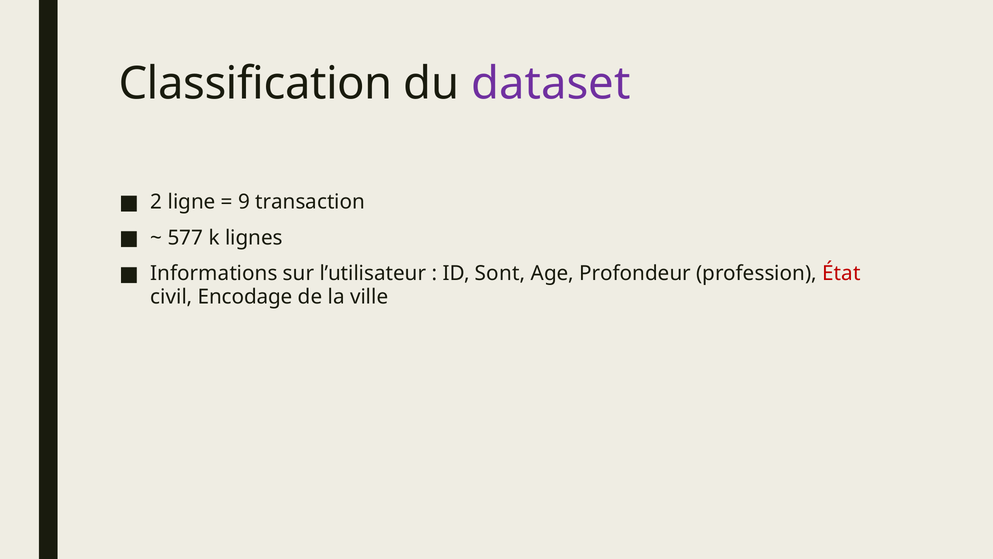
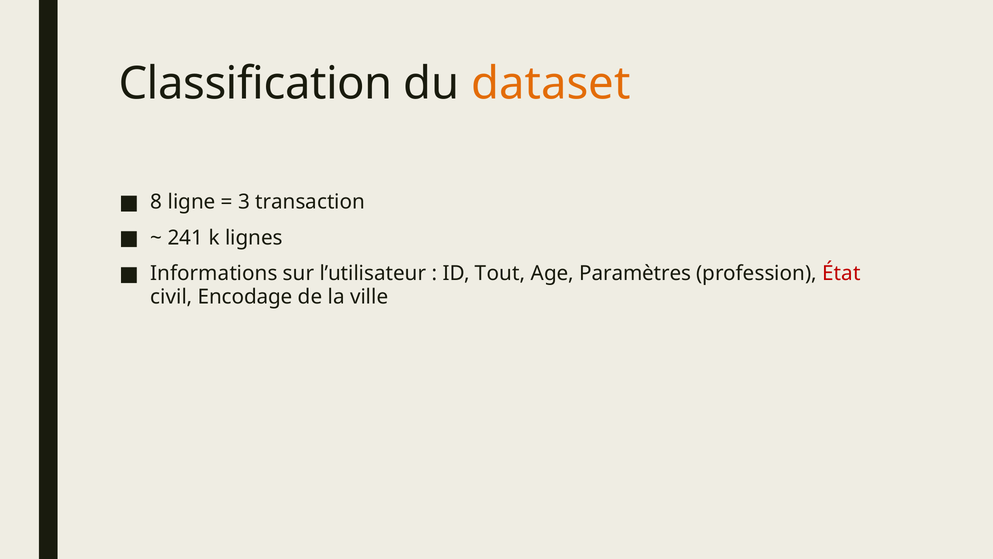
dataset colour: purple -> orange
2: 2 -> 8
9: 9 -> 3
577: 577 -> 241
Sont: Sont -> Tout
Profondeur: Profondeur -> Paramètres
